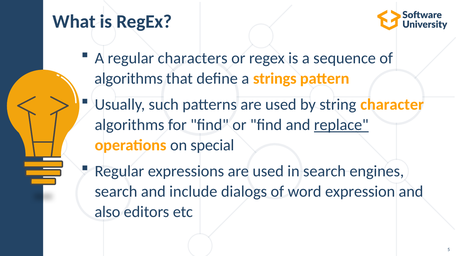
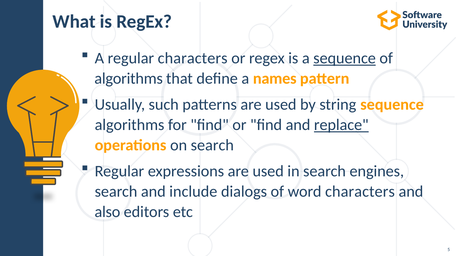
sequence at (345, 58) underline: none -> present
strings: strings -> names
string character: character -> sequence
on special: special -> search
word expression: expression -> characters
